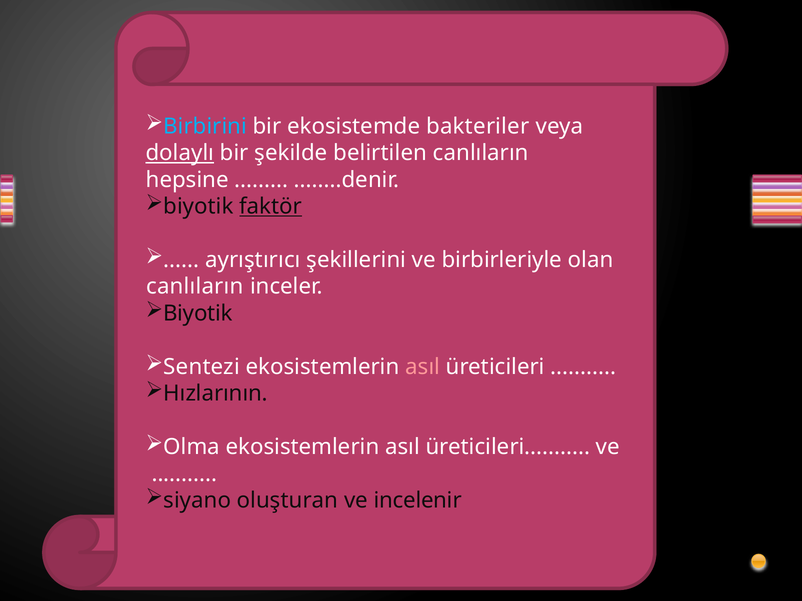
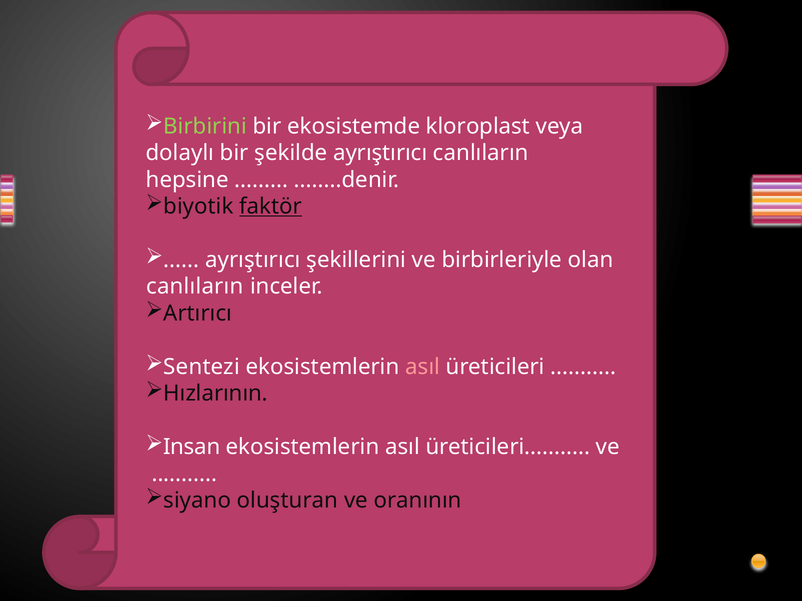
Birbirini colour: light blue -> light green
bakteriler: bakteriler -> kloroplast
dolaylı underline: present -> none
şekilde belirtilen: belirtilen -> ayrıştırıcı
Biyotik at (198, 314): Biyotik -> Artırıcı
Olma: Olma -> Insan
incelenir: incelenir -> oranının
